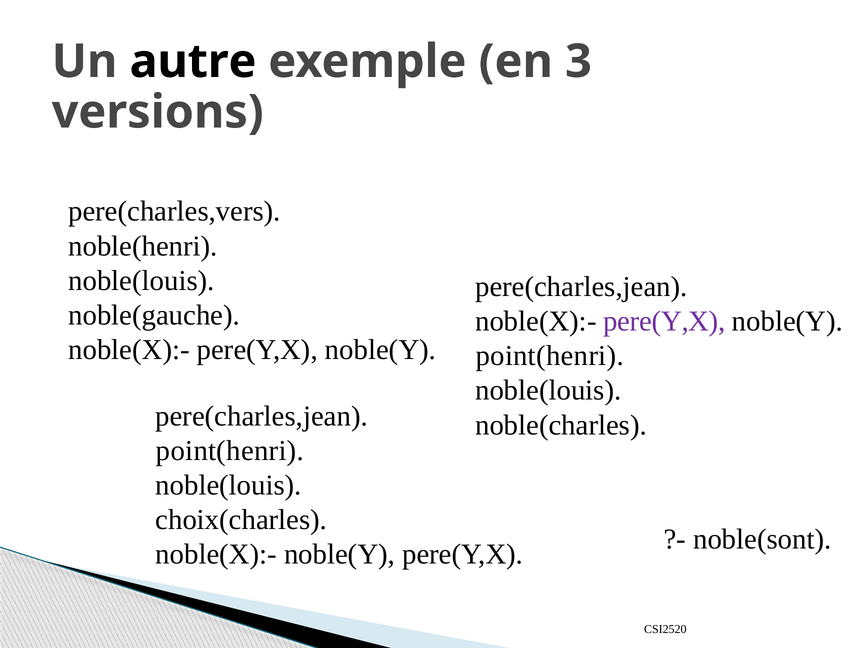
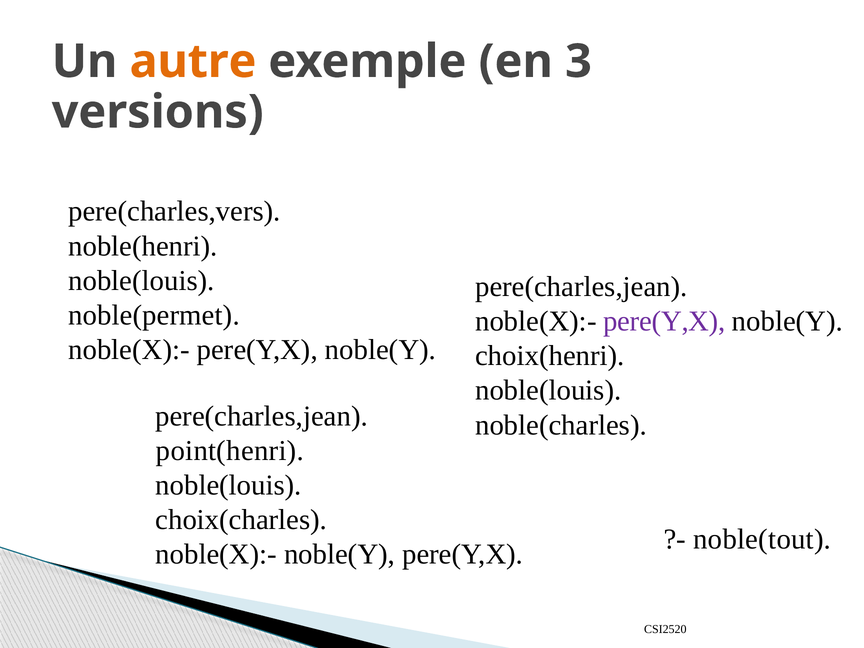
autre colour: black -> orange
noble(gauche: noble(gauche -> noble(permet
point(henri at (550, 356): point(henri -> choix(henri
noble(sont: noble(sont -> noble(tout
